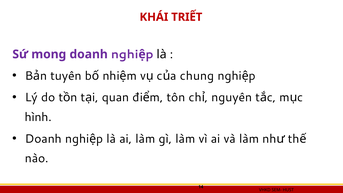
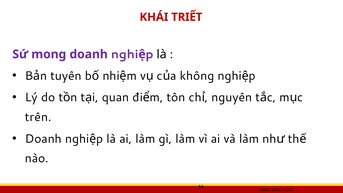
chung: chung -> không
hình: hình -> trên
